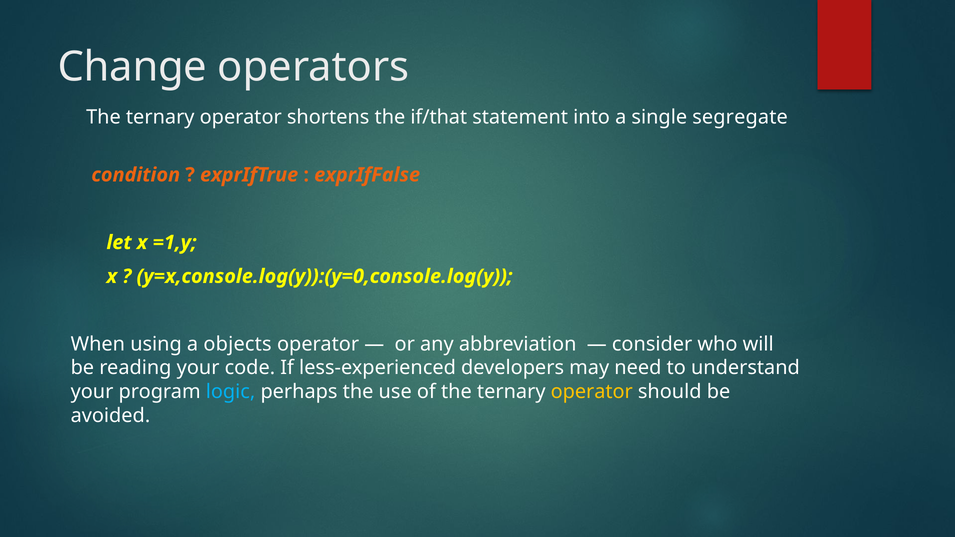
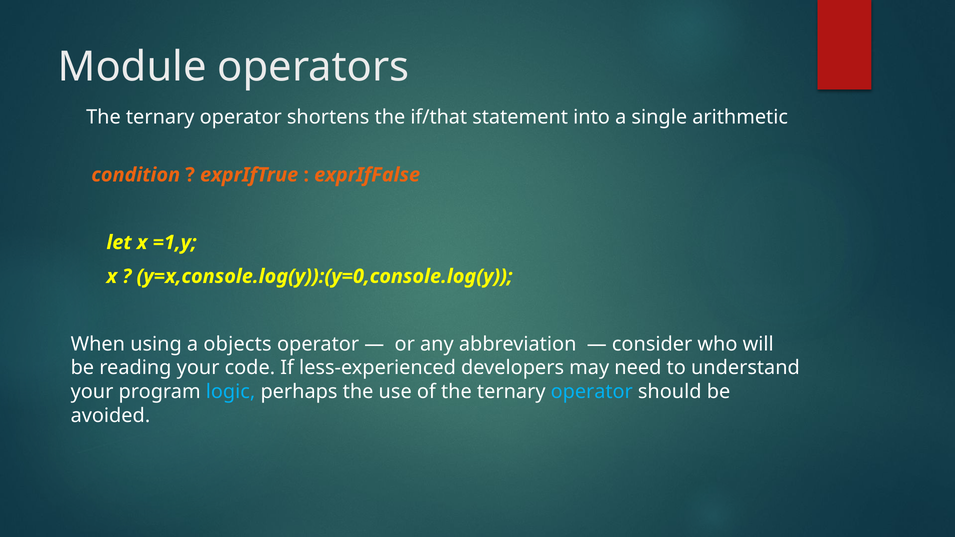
Change: Change -> Module
segregate: segregate -> arithmetic
operator at (592, 392) colour: yellow -> light blue
